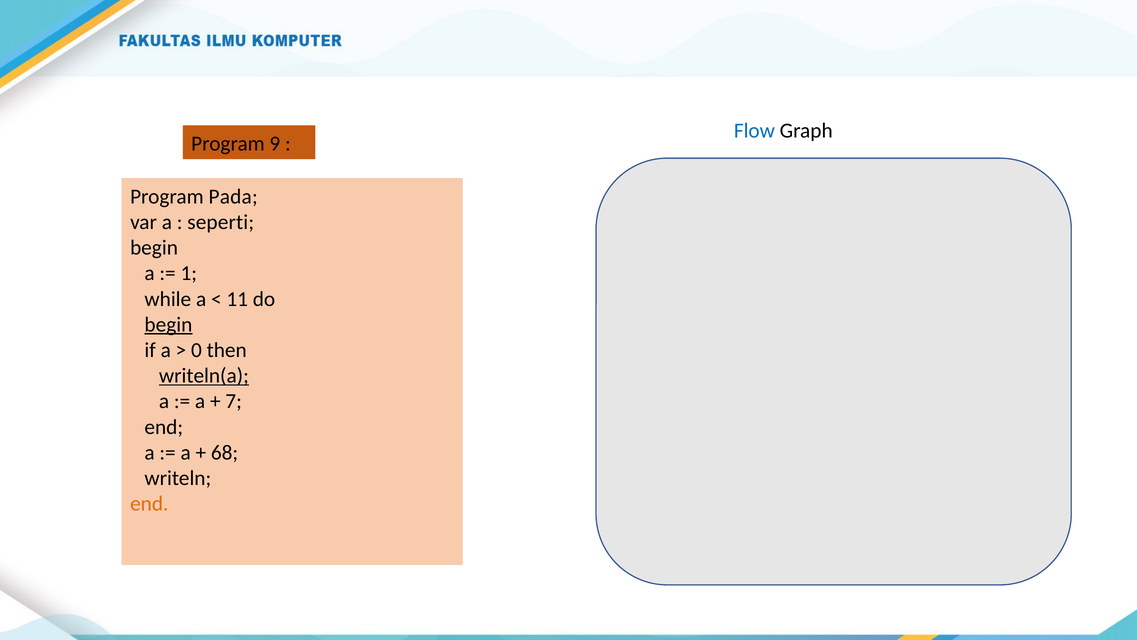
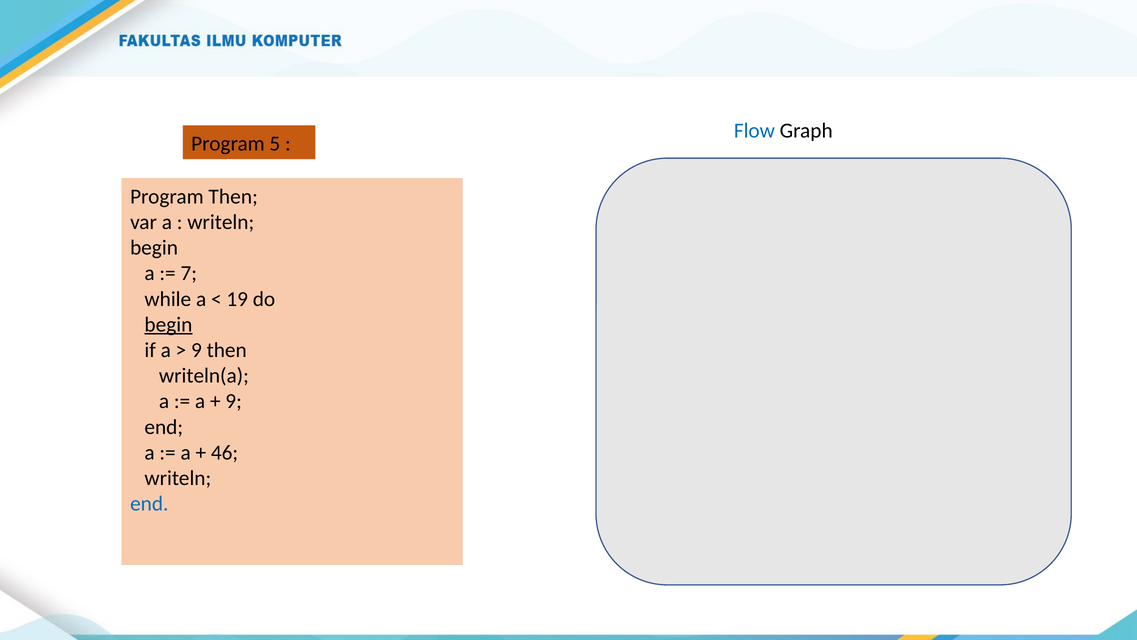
9: 9 -> 5
Program Pada: Pada -> Then
seperti at (221, 222): seperti -> writeln
1: 1 -> 7
11: 11 -> 19
0 at (196, 350): 0 -> 9
writeln(a underline: present -> none
7 at (234, 401): 7 -> 9
68: 68 -> 46
end at (149, 504) colour: orange -> blue
